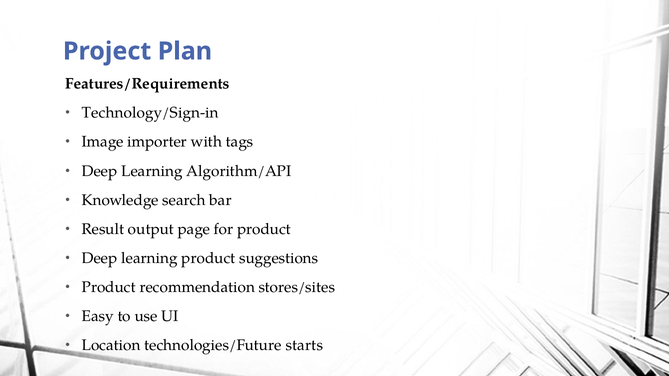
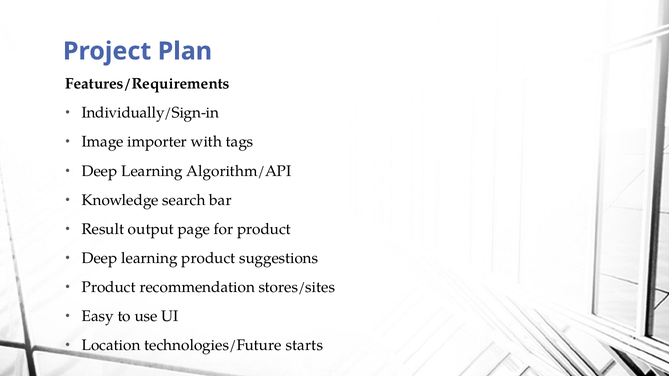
Technology/Sign-in: Technology/Sign-in -> Individually/Sign-in
